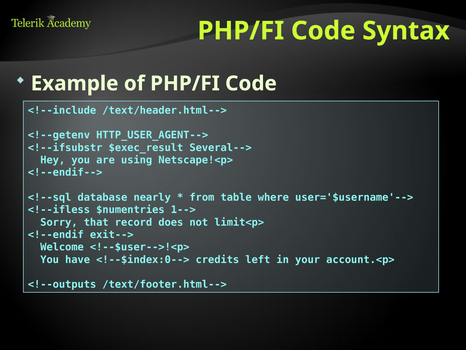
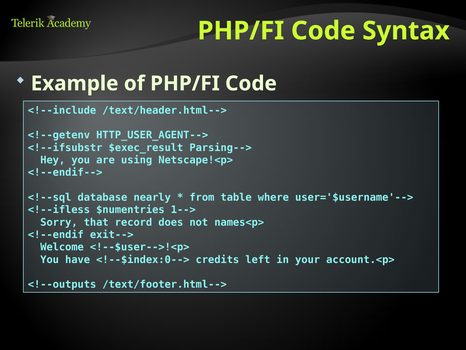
Several-->: Several--> -> Parsing-->
limit<p>: limit<p> -> names<p>
